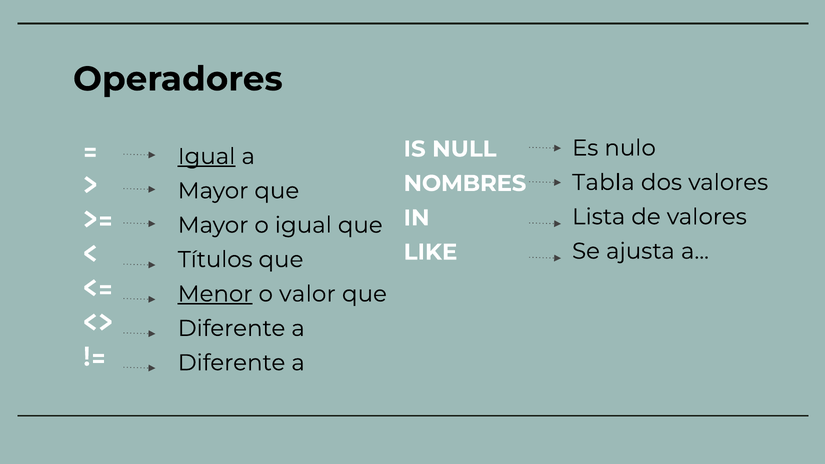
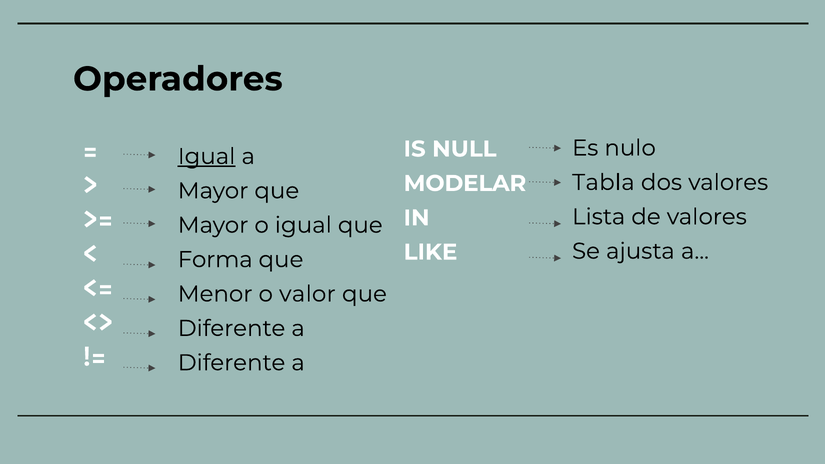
NOMBRES: NOMBRES -> MODELAR
Títulos: Títulos -> Forma
Menor underline: present -> none
